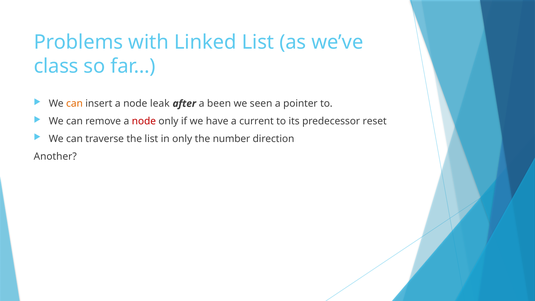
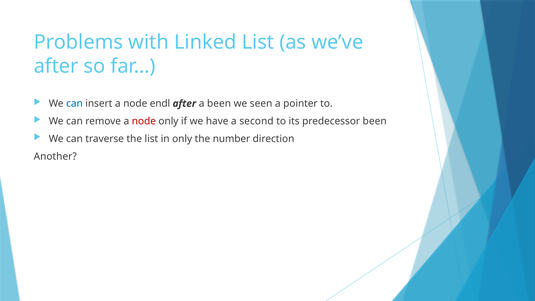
class at (56, 66): class -> after
can at (74, 104) colour: orange -> blue
leak: leak -> endl
current: current -> second
predecessor reset: reset -> been
